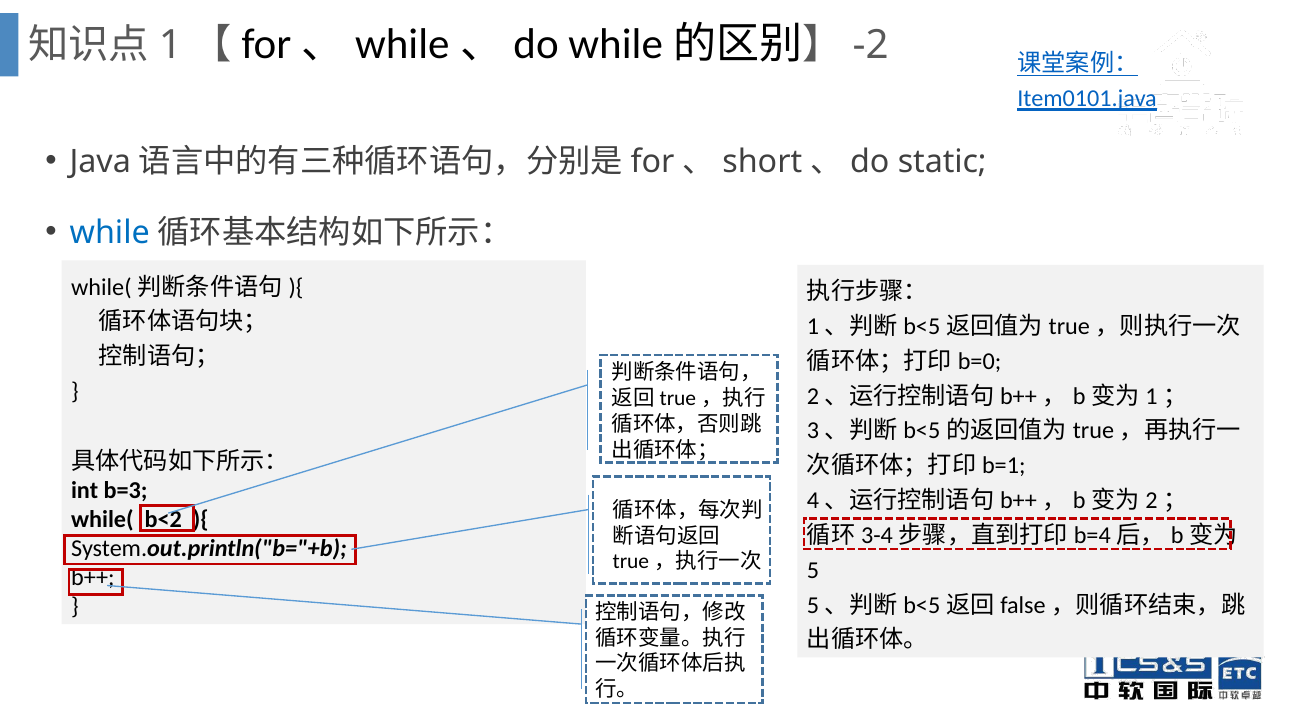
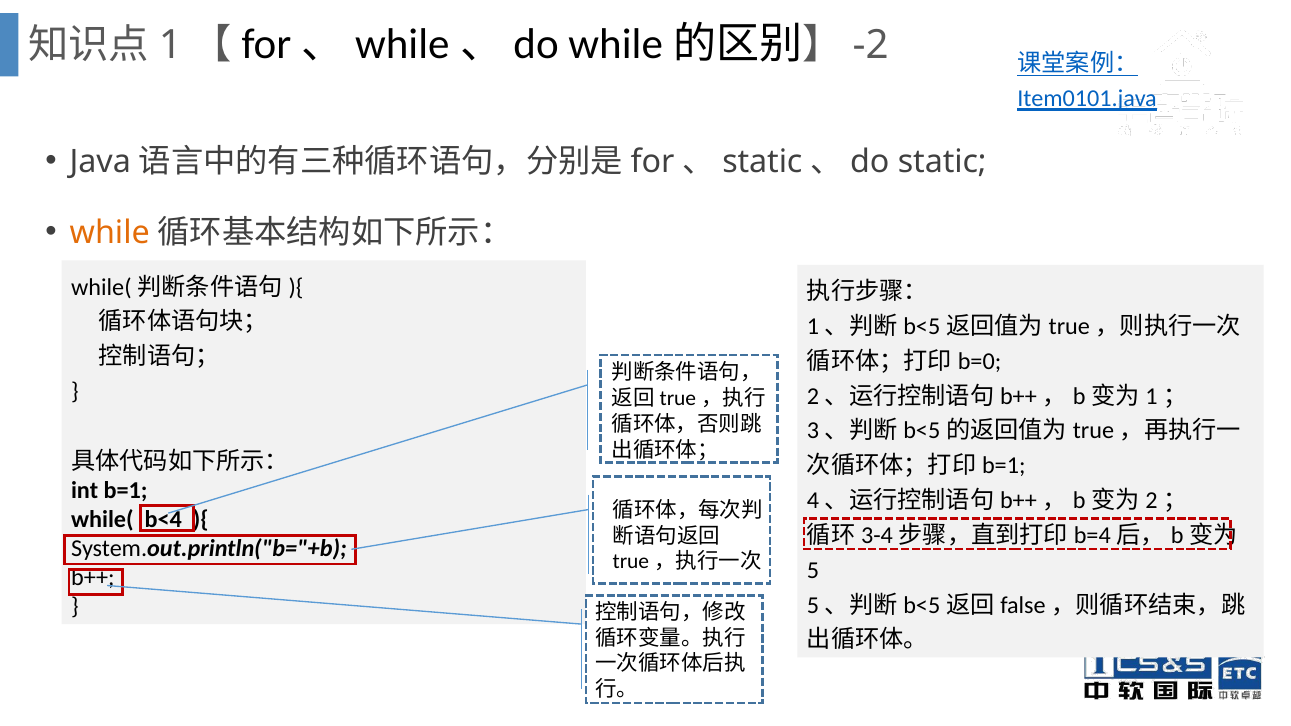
short at (762, 162): short -> static
while colour: blue -> orange
b=3: b=3 -> b=1
b<2: b<2 -> b<4
